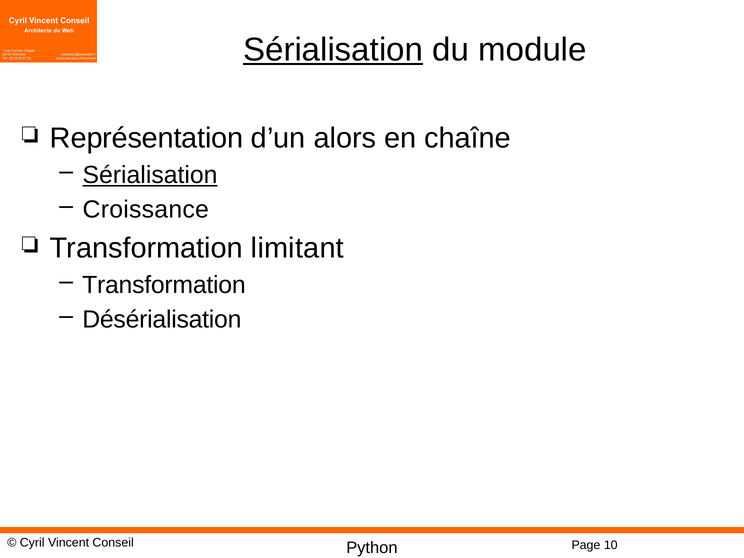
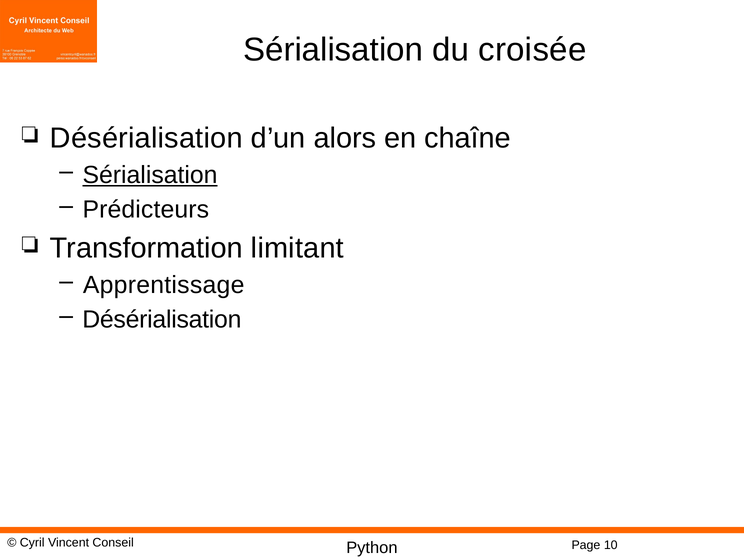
Sérialisation at (333, 50) underline: present -> none
module: module -> croisée
Représentation at (147, 138): Représentation -> Désérialisation
Croissance: Croissance -> Prédicteurs
Transformation at (164, 285): Transformation -> Apprentissage
